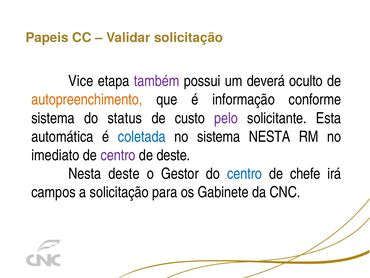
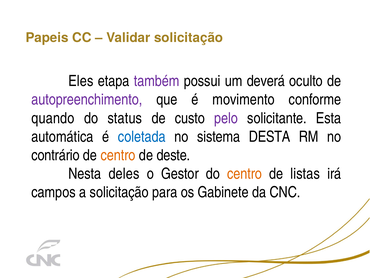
Vice: Vice -> Eles
autopreenchimento colour: orange -> purple
informação: informação -> movimento
sistema at (53, 118): sistema -> quando
sistema NESTA: NESTA -> DESTA
imediato: imediato -> contrário
centro at (118, 155) colour: purple -> orange
Nesta deste: deste -> deles
centro at (244, 173) colour: blue -> orange
chefe: chefe -> listas
